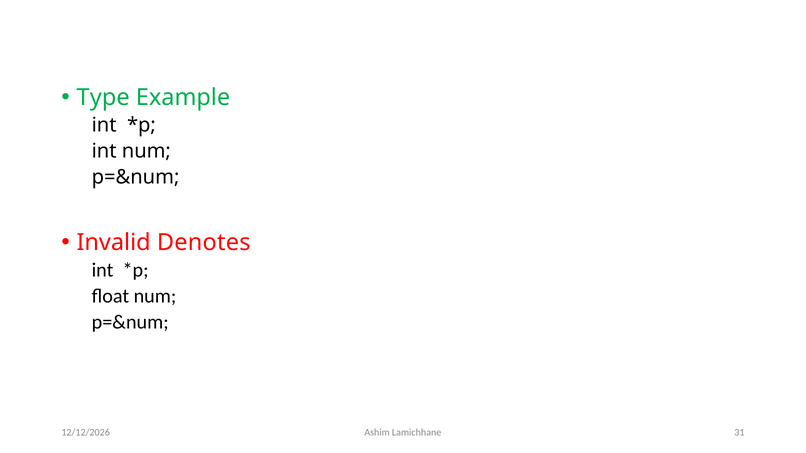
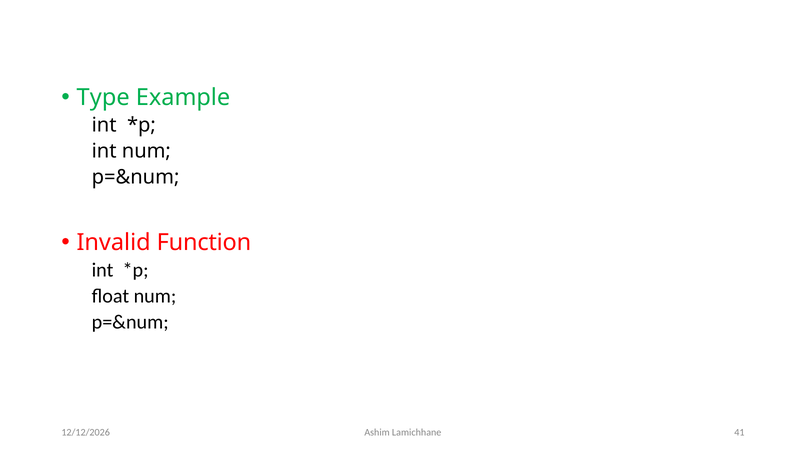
Denotes: Denotes -> Function
31: 31 -> 41
